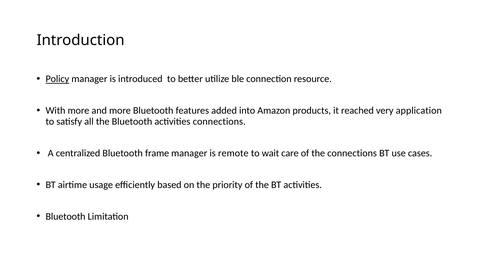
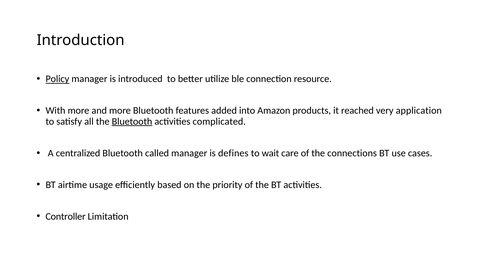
Bluetooth at (132, 121) underline: none -> present
activities connections: connections -> complicated
frame: frame -> called
remote: remote -> defines
Bluetooth at (66, 216): Bluetooth -> Controller
